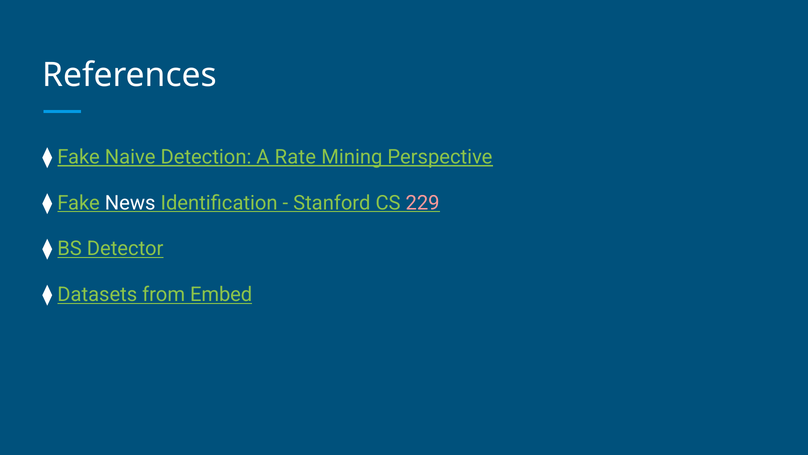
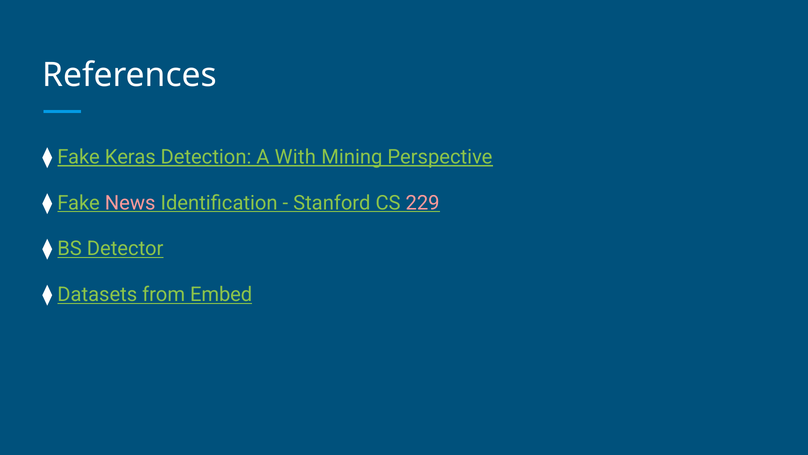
Naive: Naive -> Keras
Rate: Rate -> With
News colour: white -> pink
